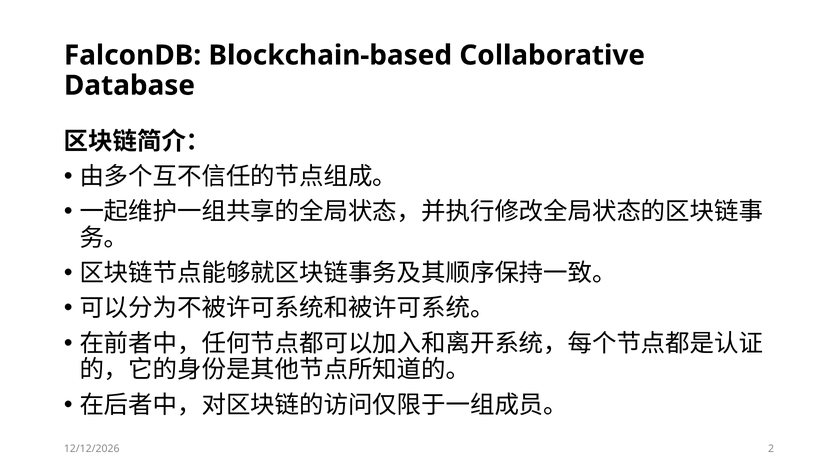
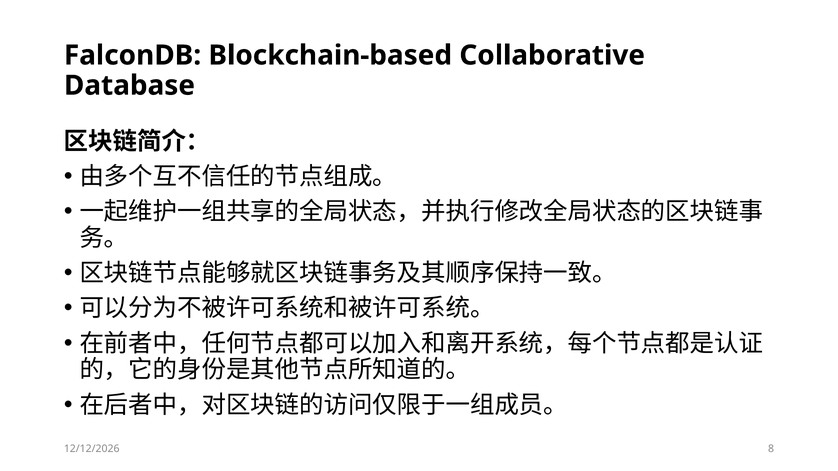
2: 2 -> 8
